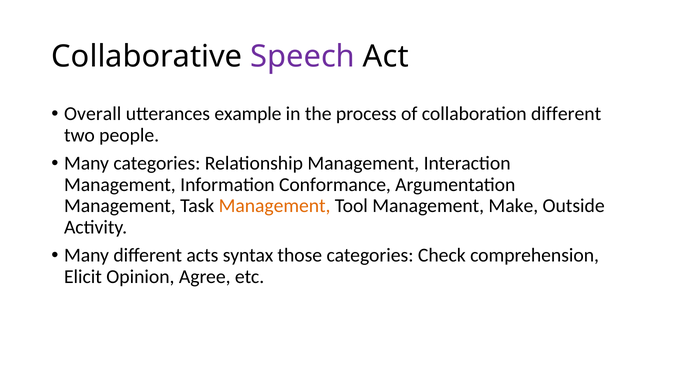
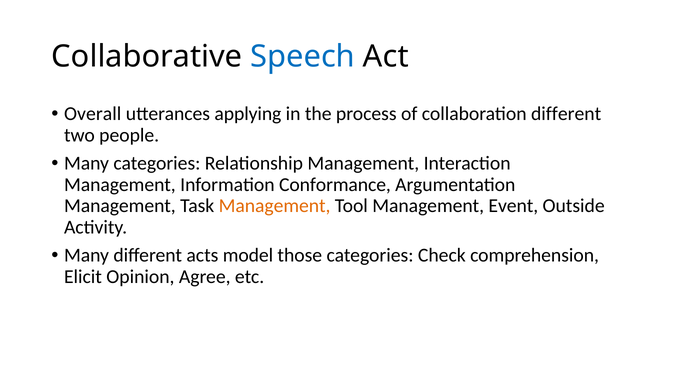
Speech colour: purple -> blue
example: example -> applying
Make: Make -> Event
syntax: syntax -> model
